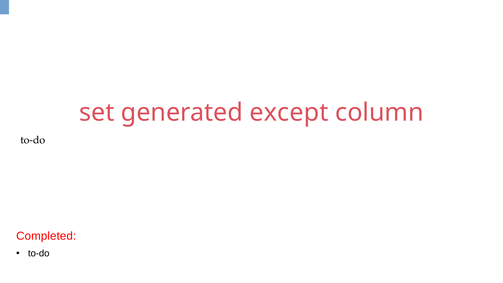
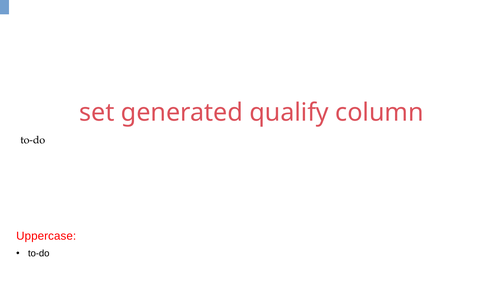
except: except -> qualify
Completed: Completed -> Uppercase
